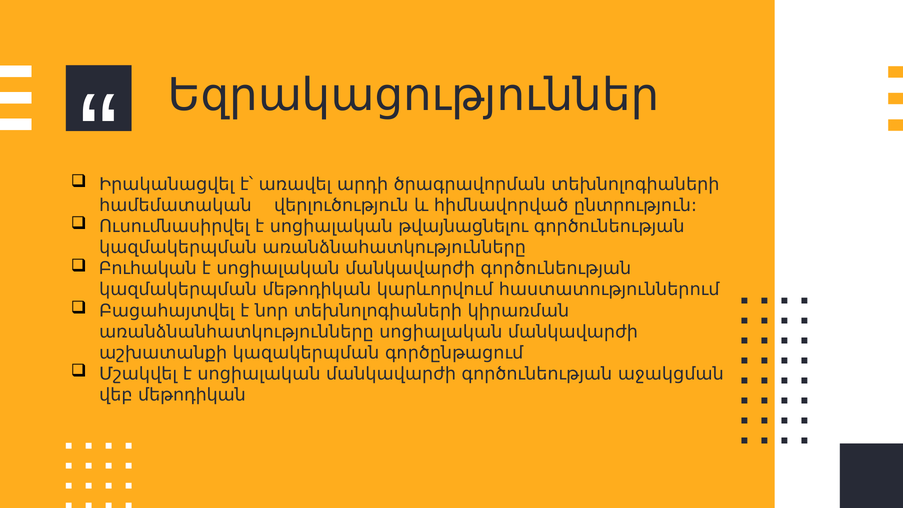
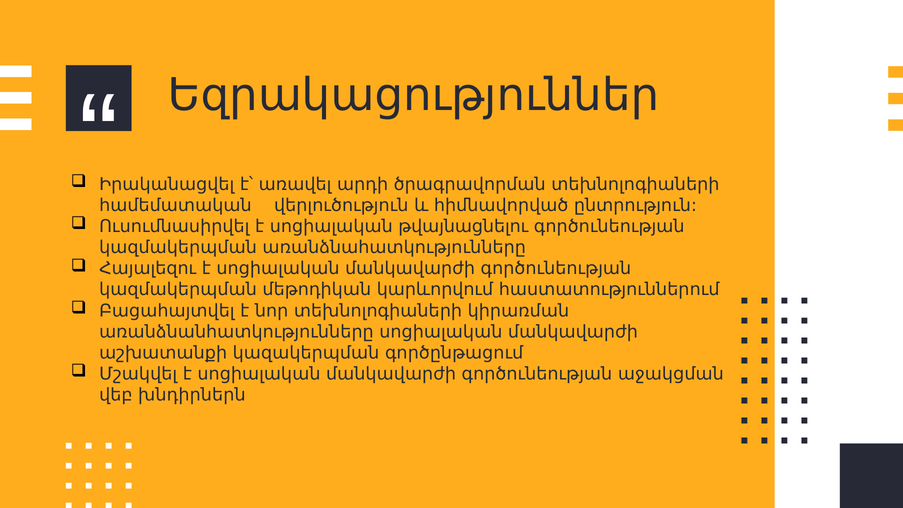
Բուհական: Բուհական -> Հայալեզու
վեբ մեթոդիկան: մեթոդիկան -> խնդիրներն
